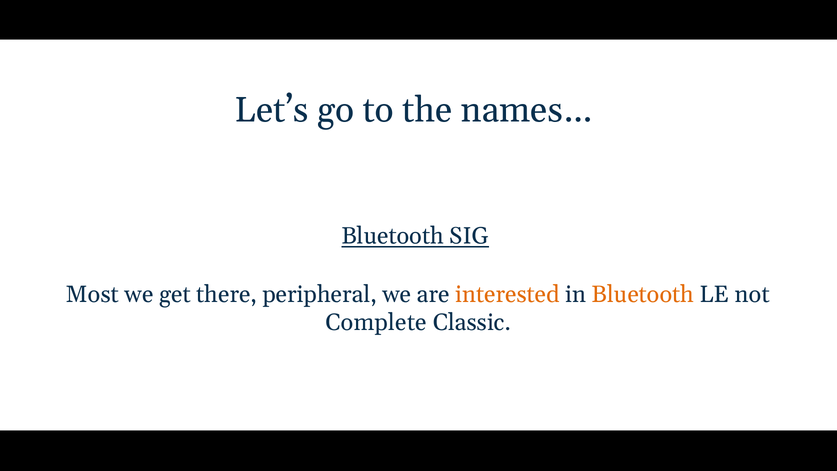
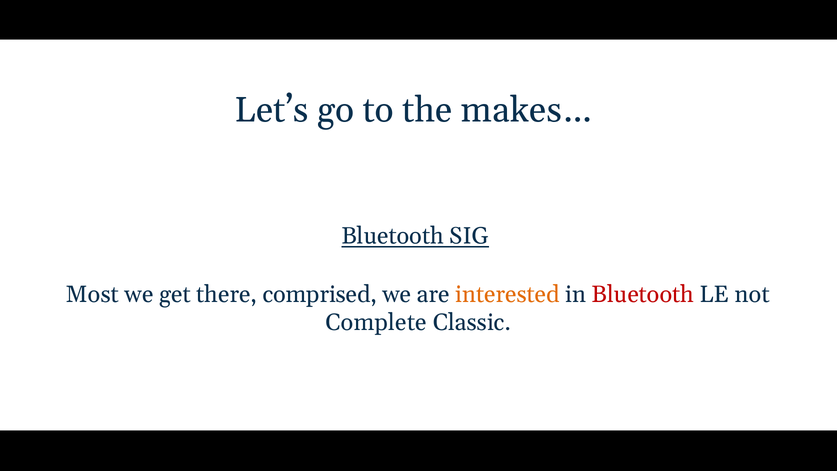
names…: names… -> makes…
peripheral: peripheral -> comprised
Bluetooth at (643, 294) colour: orange -> red
